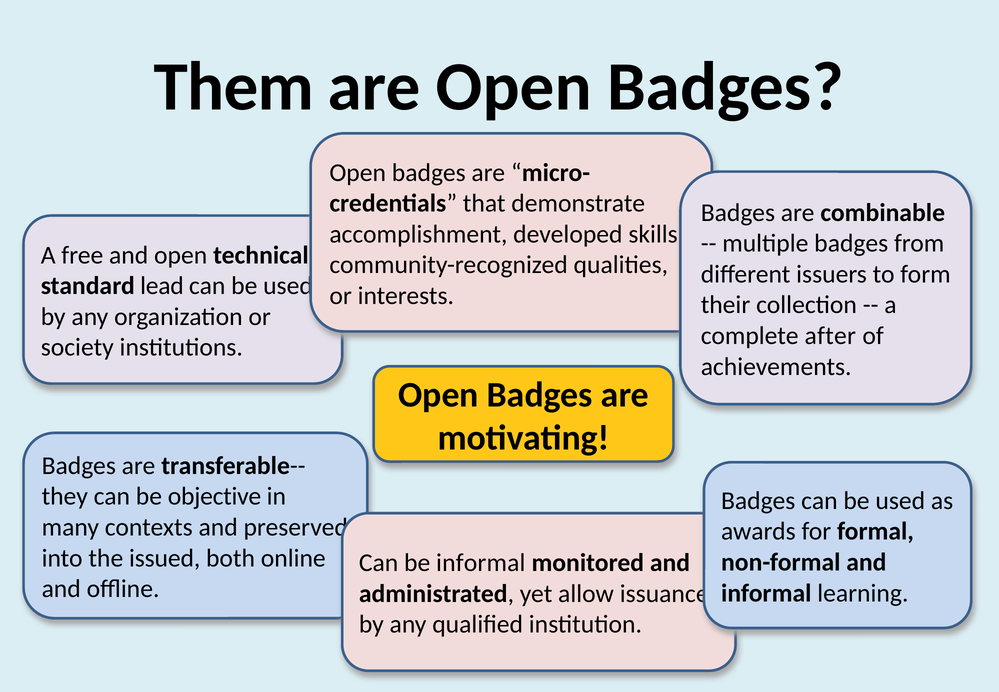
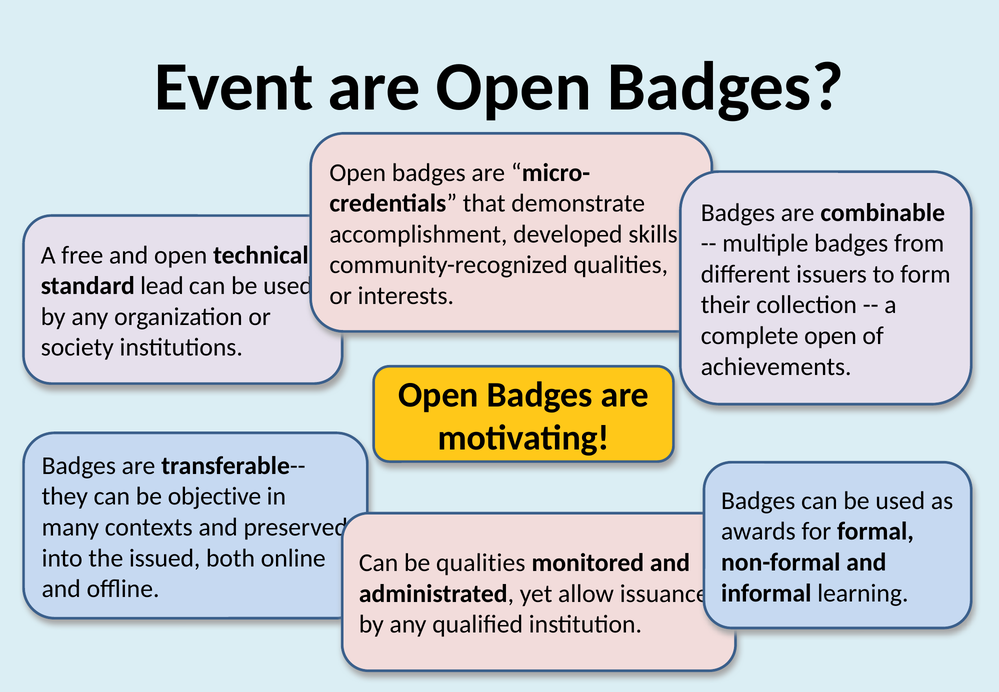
Them: Them -> Event
complete after: after -> open
be informal: informal -> qualities
